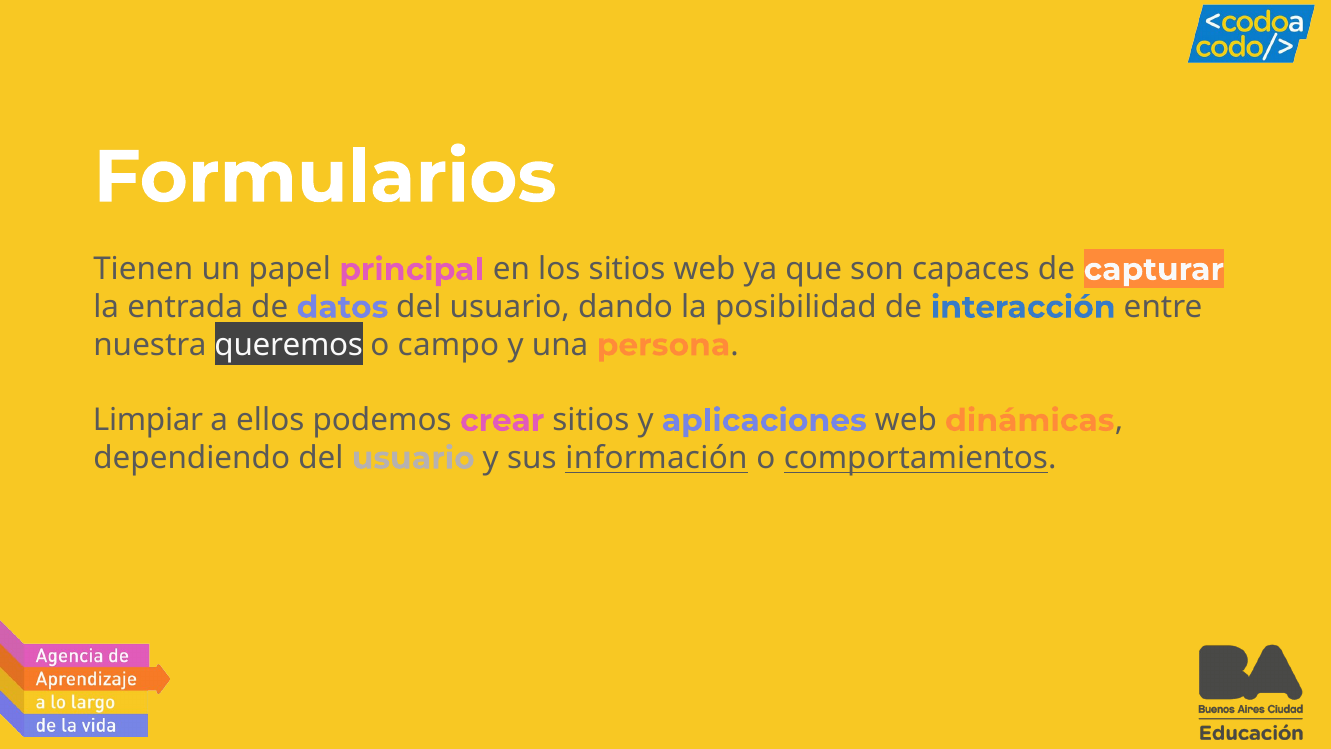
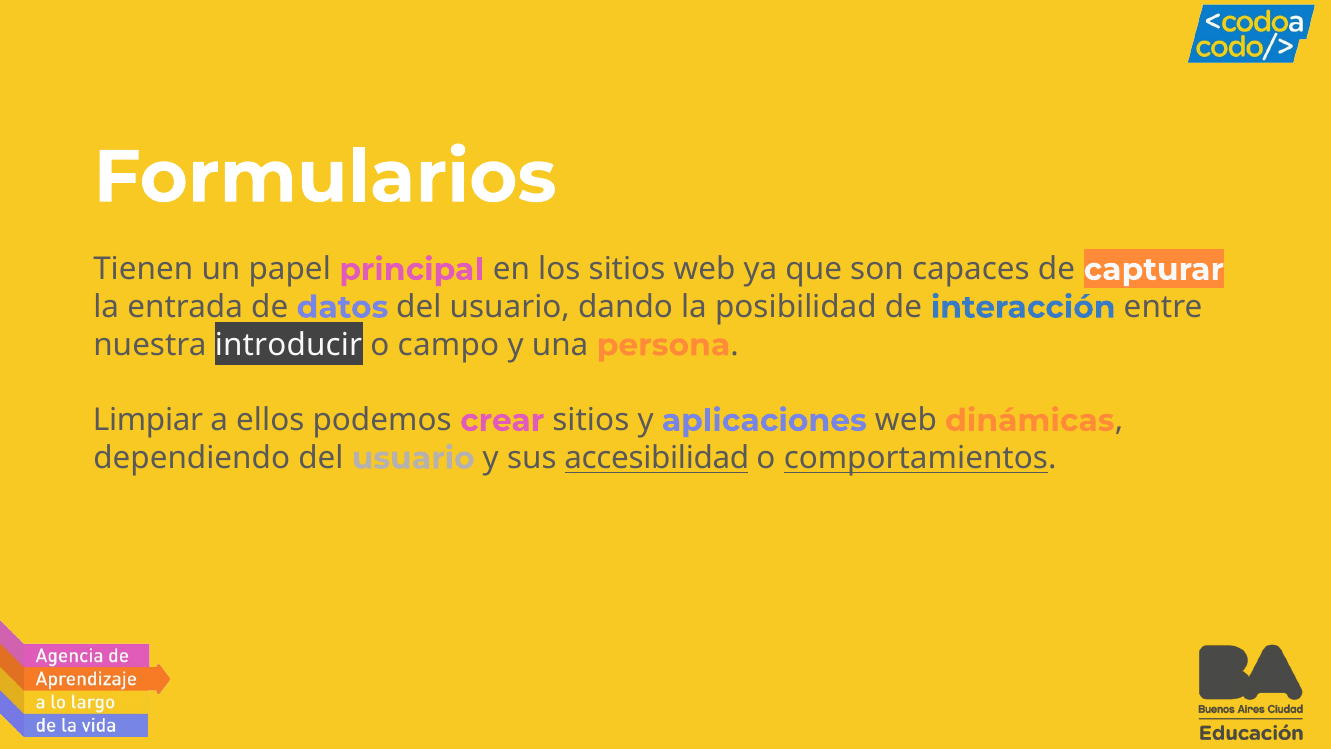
queremos: queremos -> introducir
información: información -> accesibilidad
